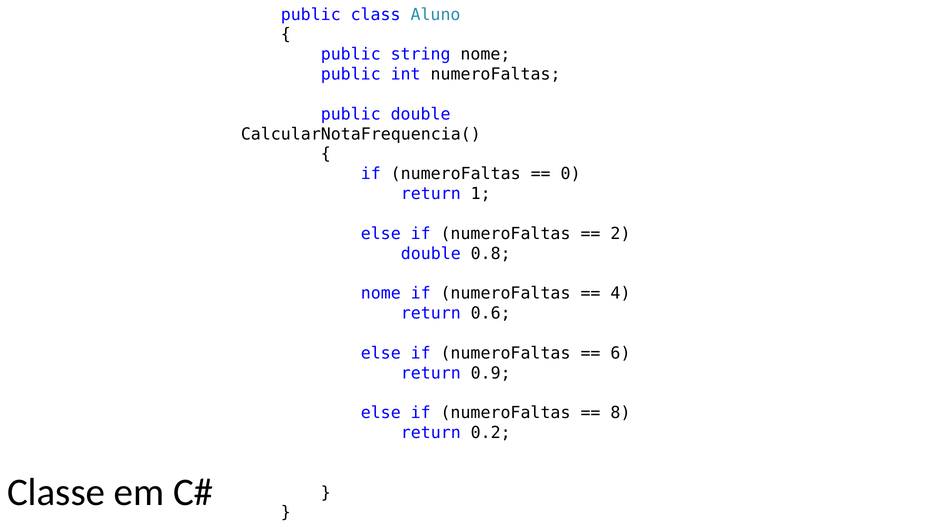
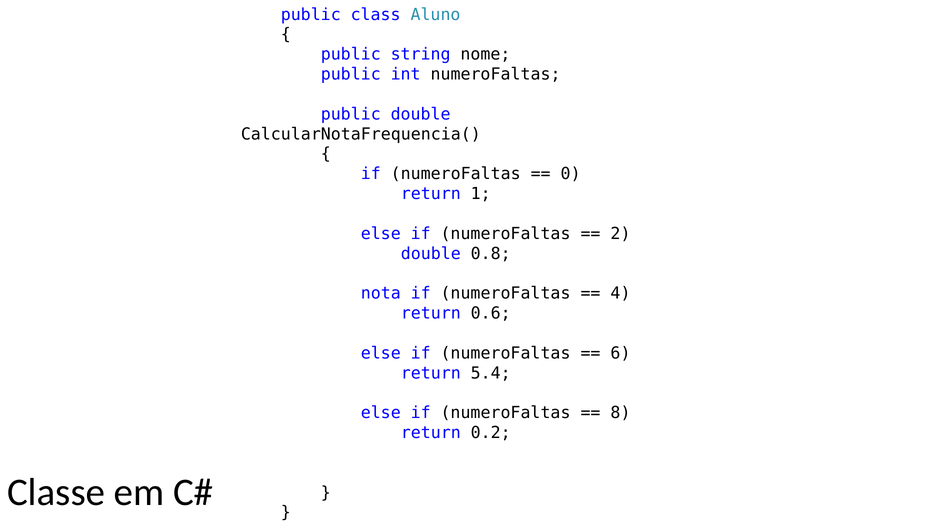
nome at (381, 293): nome -> nota
0.9: 0.9 -> 5.4
